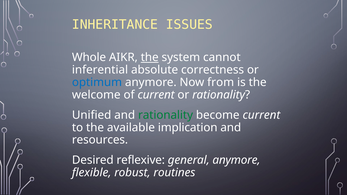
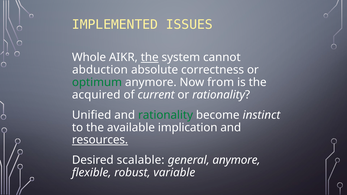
INHERITANCE: INHERITANCE -> IMPLEMENTED
inferential: inferential -> abduction
optimum colour: blue -> green
welcome: welcome -> acquired
become current: current -> instinct
resources underline: none -> present
reflexive: reflexive -> scalable
routines: routines -> variable
